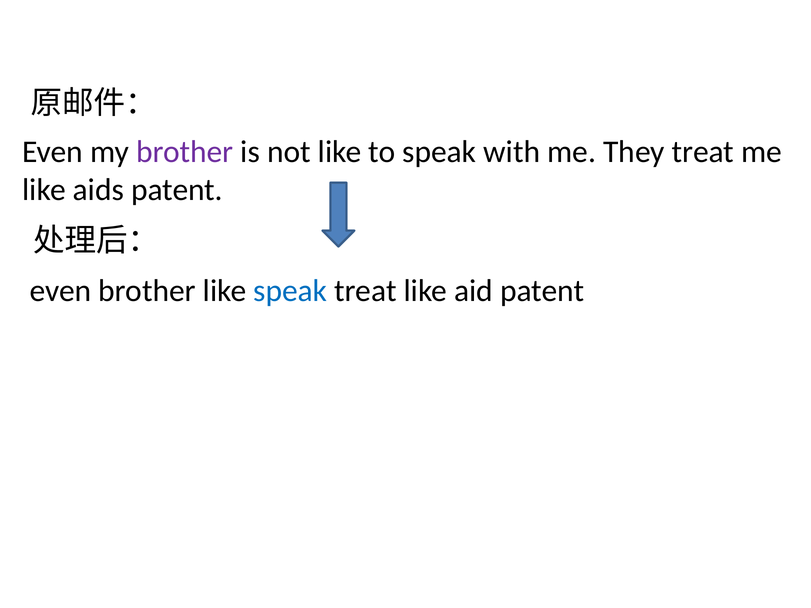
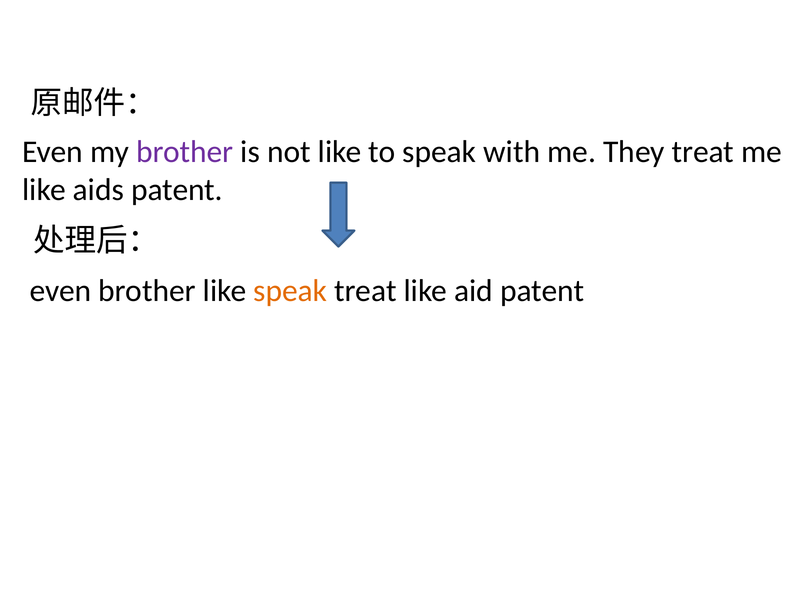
speak at (290, 291) colour: blue -> orange
